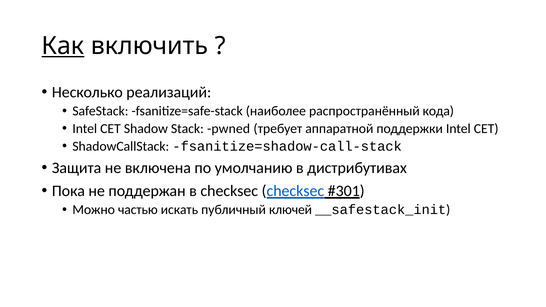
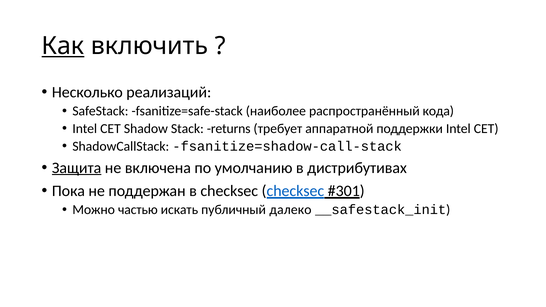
pwned: pwned -> returns
Защита underline: none -> present
ключей: ключей -> далеко
